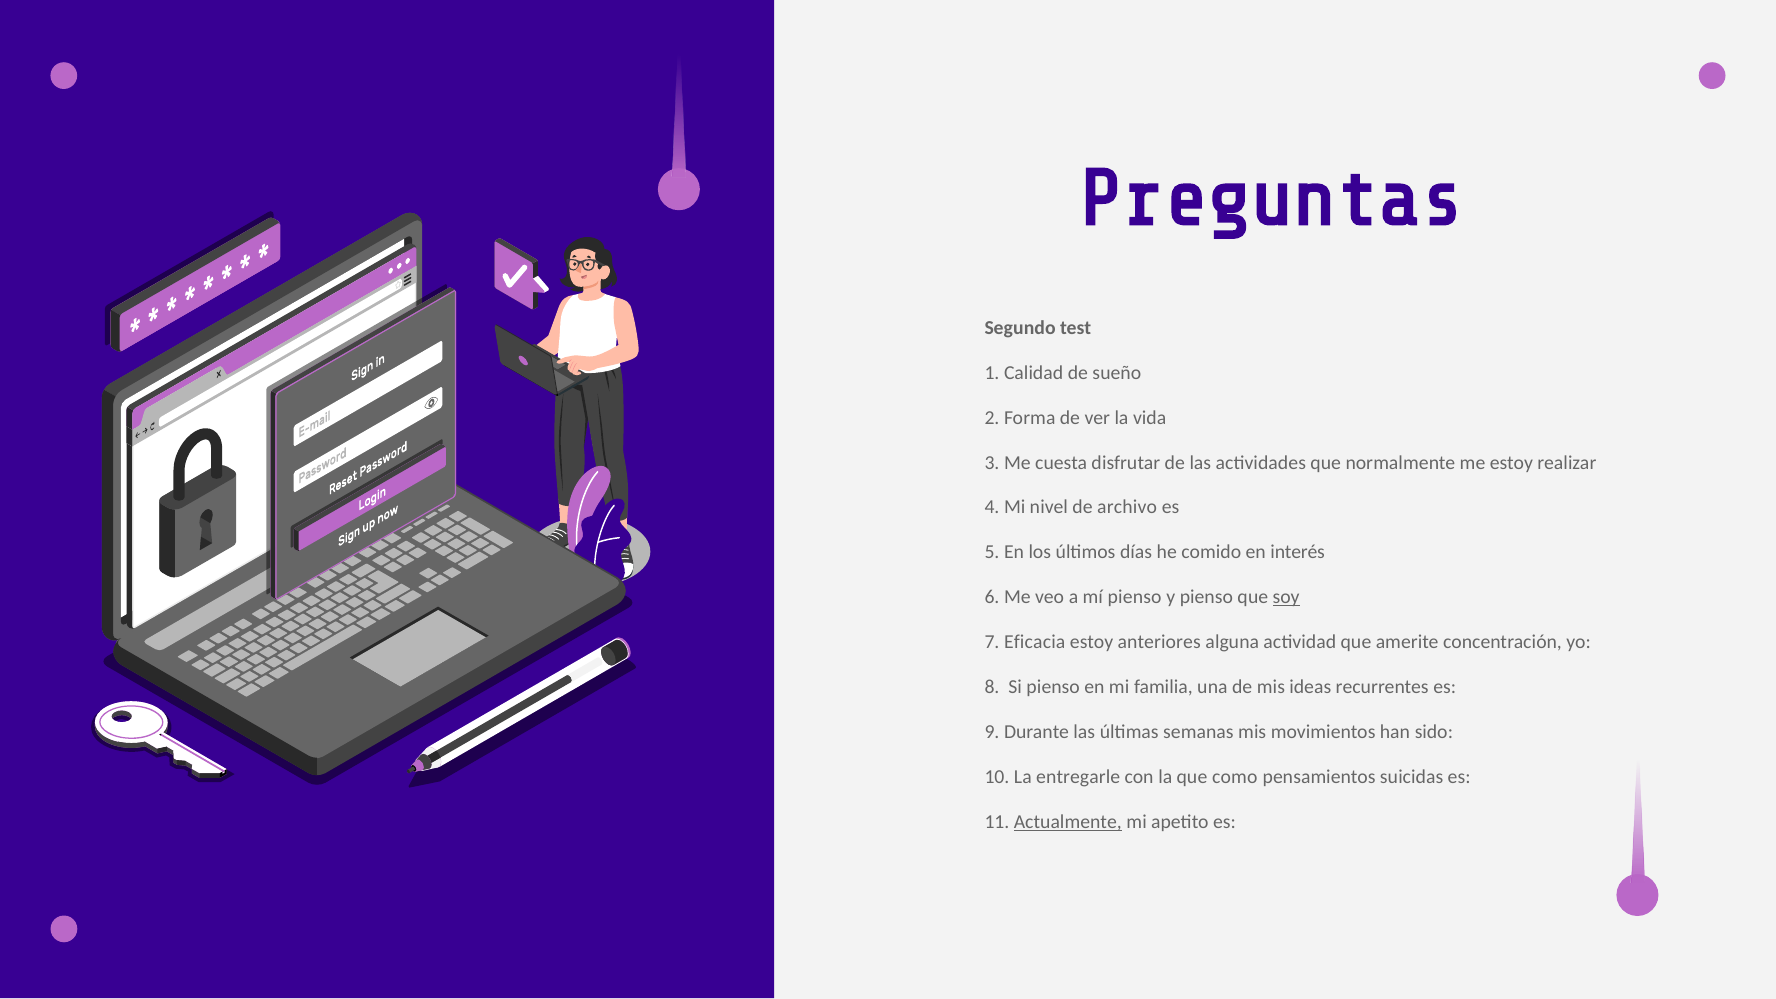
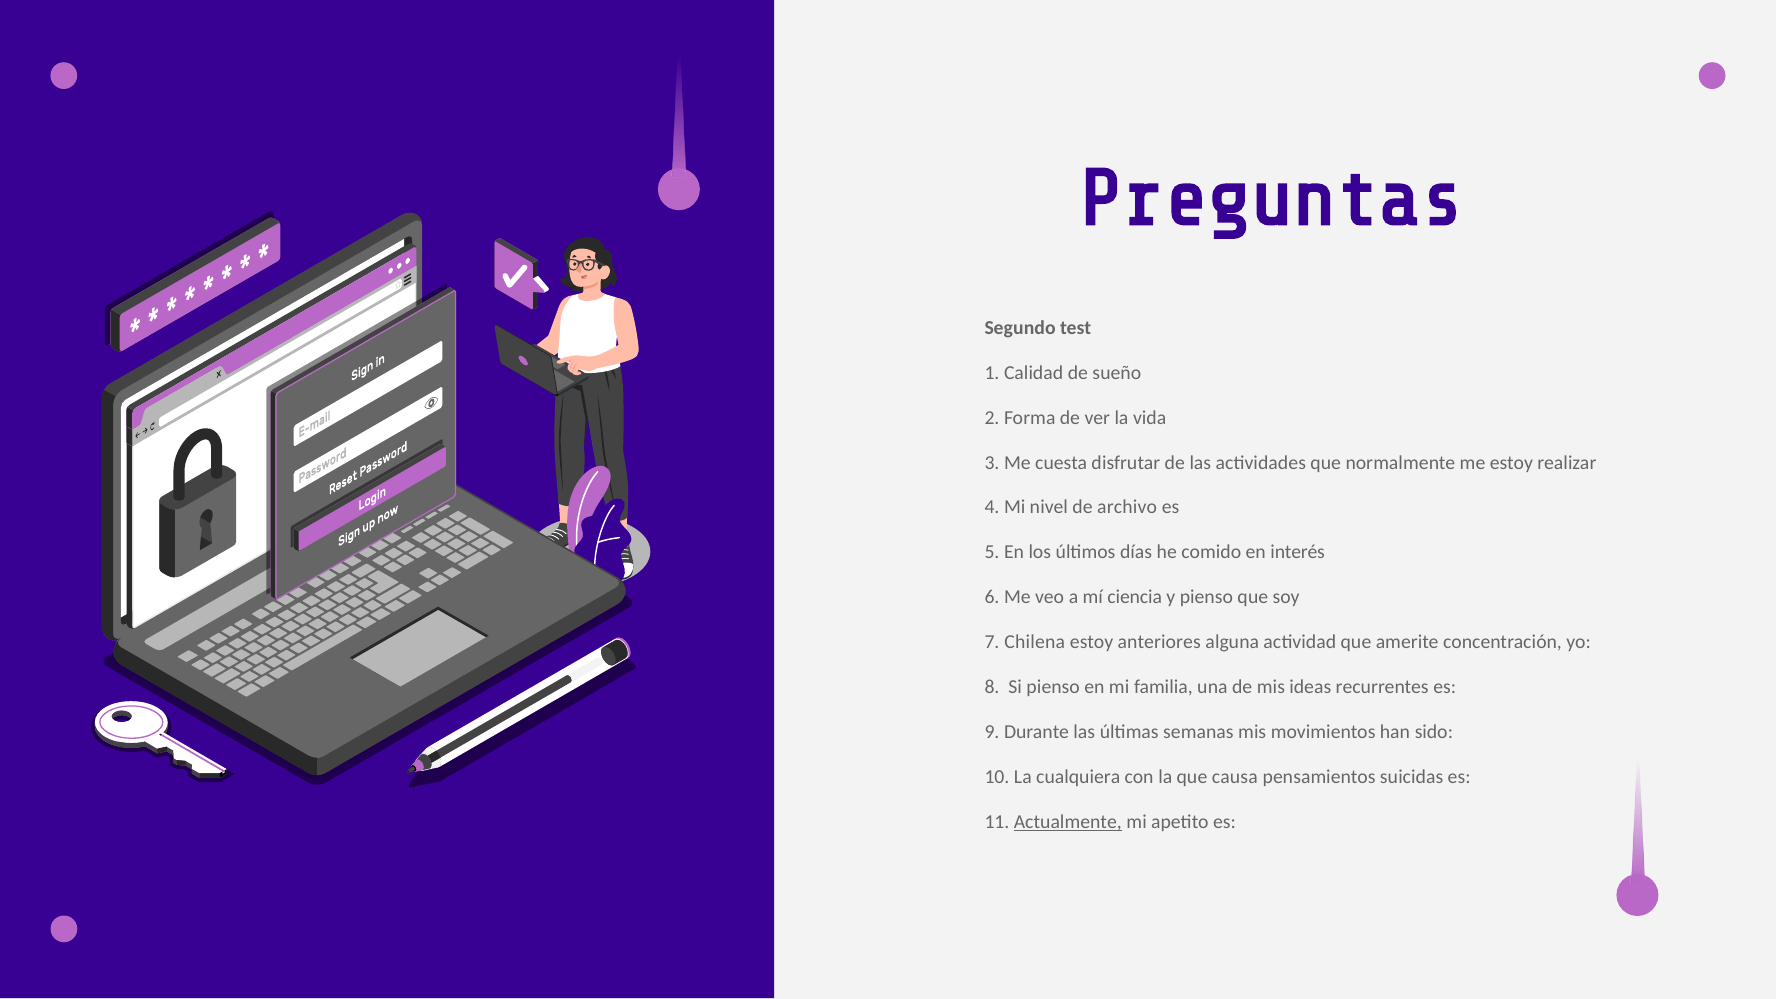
mí pienso: pienso -> ciencia
soy underline: present -> none
Eficacia: Eficacia -> Chilena
entregarle: entregarle -> cualquiera
como: como -> causa
